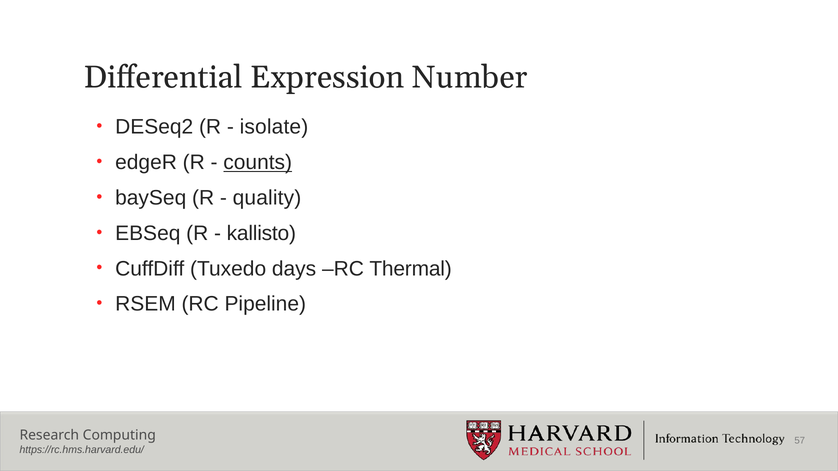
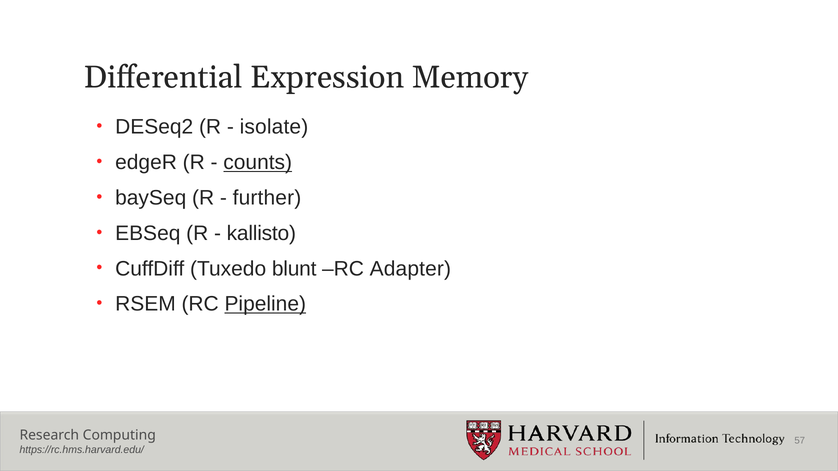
Number: Number -> Memory
quality: quality -> further
days: days -> blunt
Thermal: Thermal -> Adapter
Pipeline underline: none -> present
